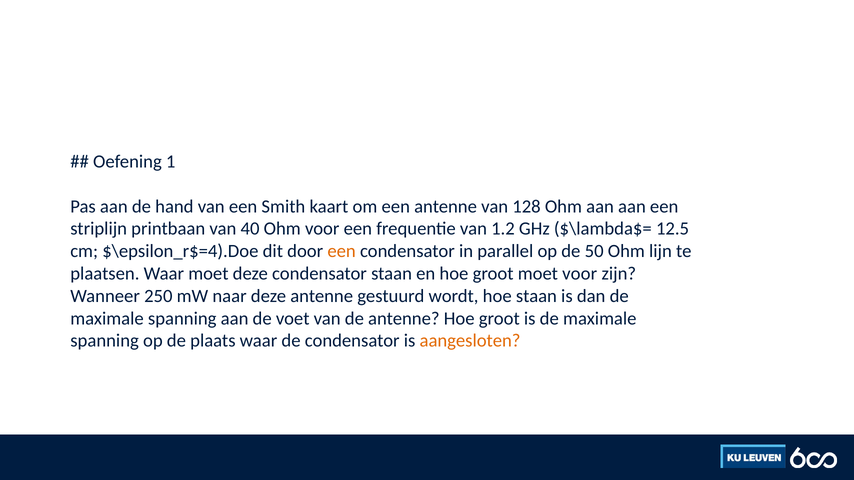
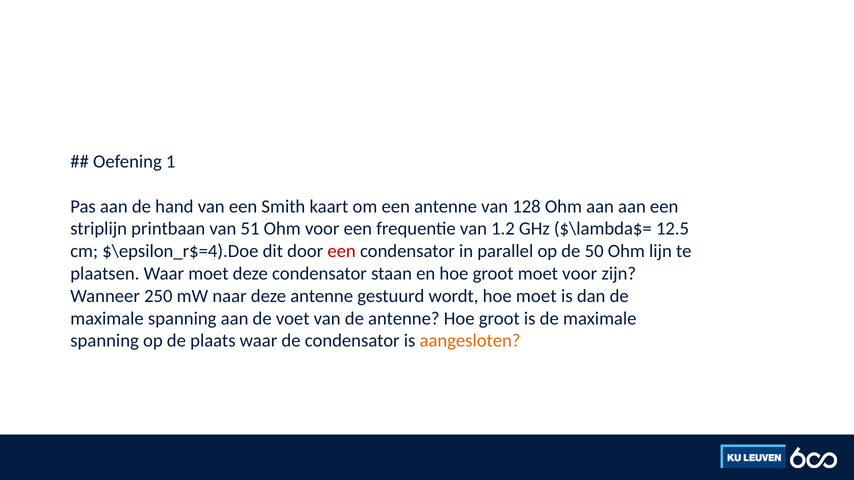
40: 40 -> 51
een at (342, 251) colour: orange -> red
hoe staan: staan -> moet
